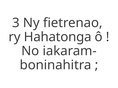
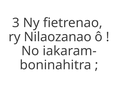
Hahatonga: Hahatonga -> Nilaozanao
